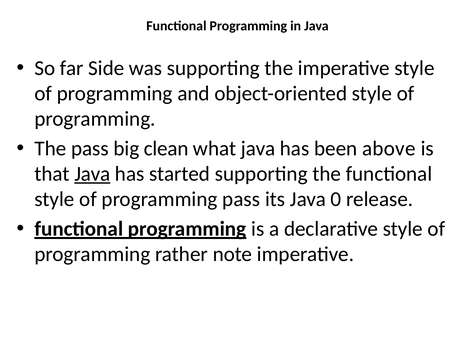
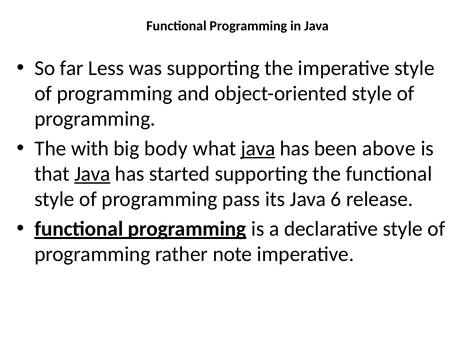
Side: Side -> Less
The pass: pass -> with
clean: clean -> body
java at (258, 148) underline: none -> present
0: 0 -> 6
